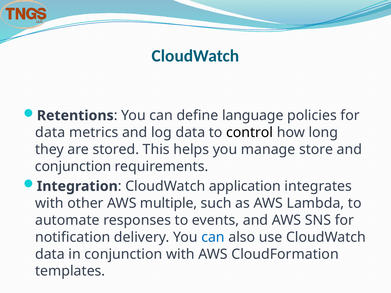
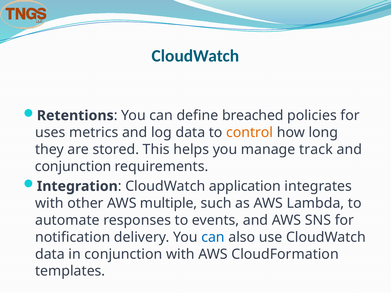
language: language -> breached
data at (50, 133): data -> uses
control colour: black -> orange
store: store -> track
